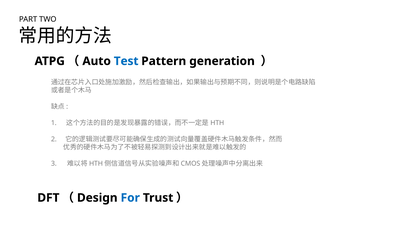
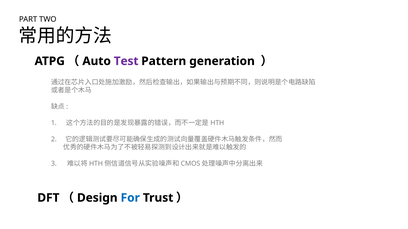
Test colour: blue -> purple
